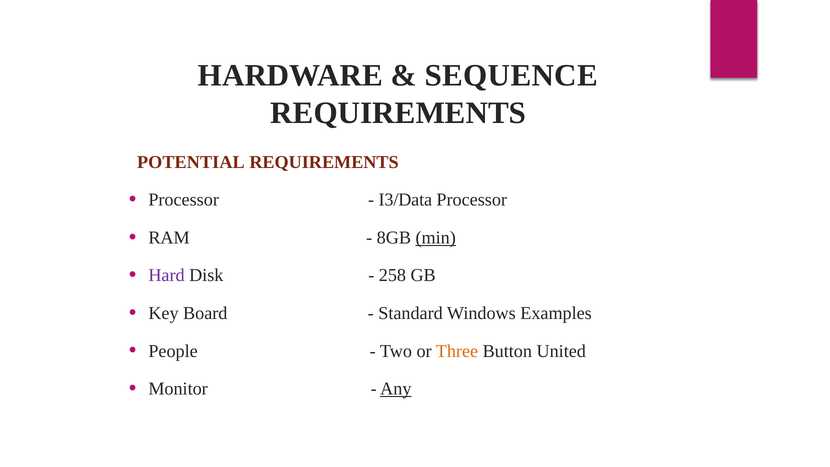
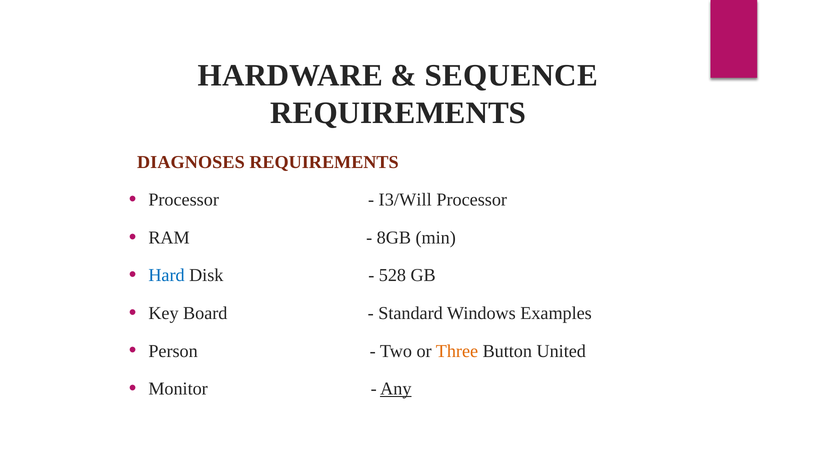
POTENTIAL: POTENTIAL -> DIAGNOSES
I3/Data: I3/Data -> I3/Will
min underline: present -> none
Hard colour: purple -> blue
258: 258 -> 528
People: People -> Person
